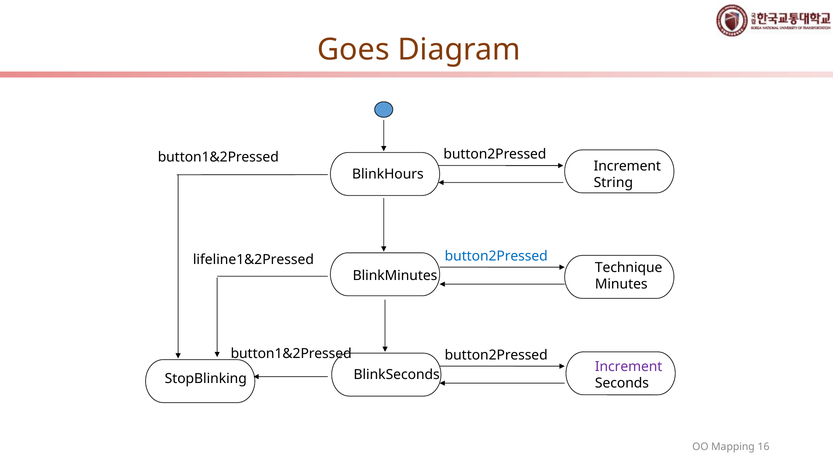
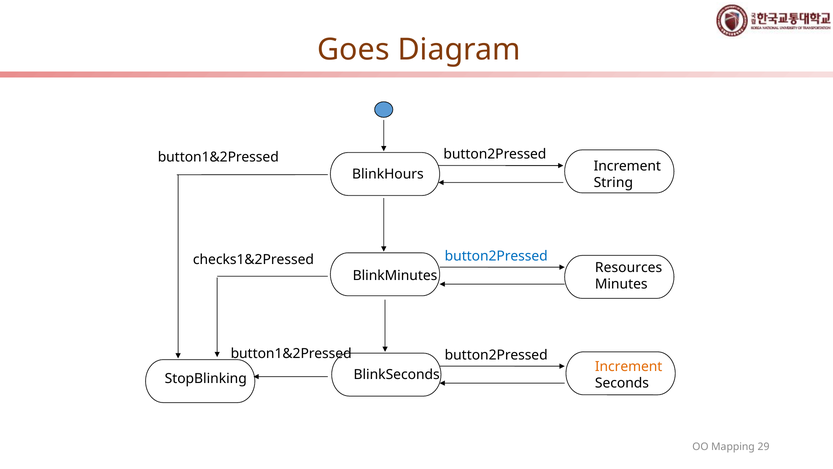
lifeline1&2Pressed: lifeline1&2Pressed -> checks1&2Pressed
Technique: Technique -> Resources
Increment at (629, 366) colour: purple -> orange
16: 16 -> 29
